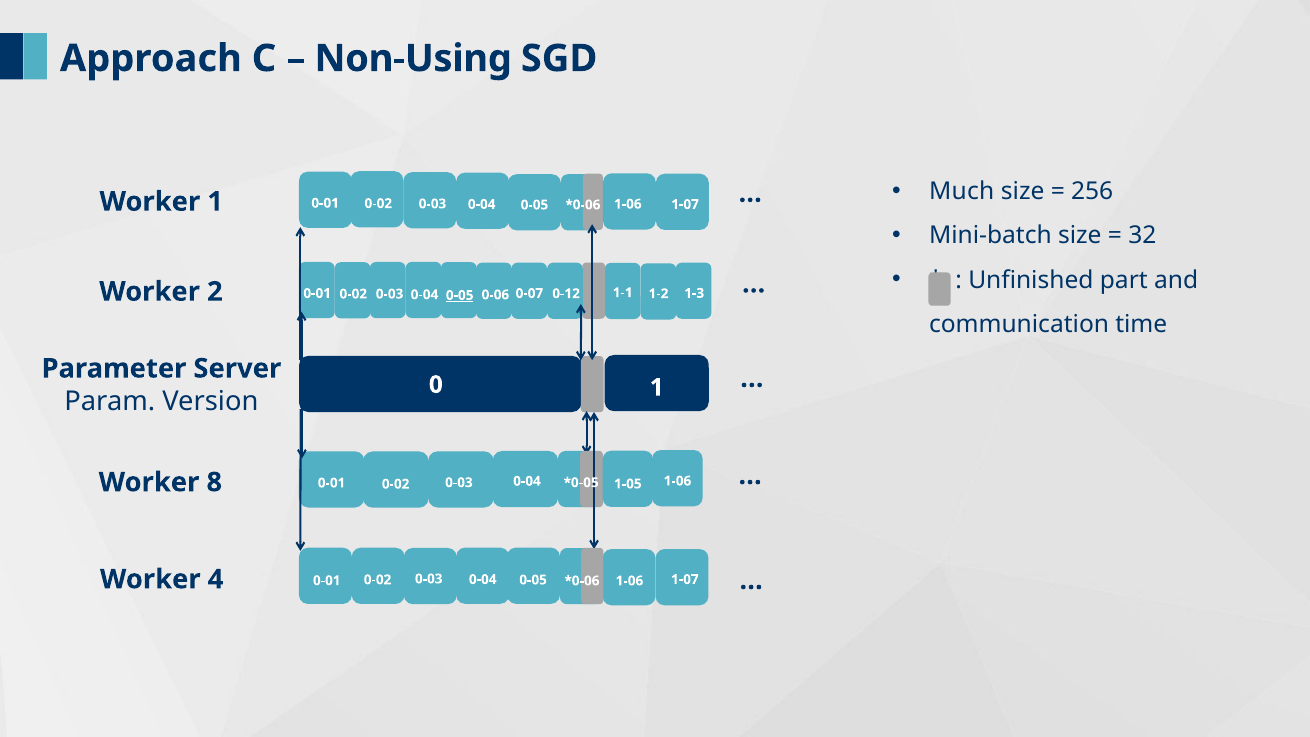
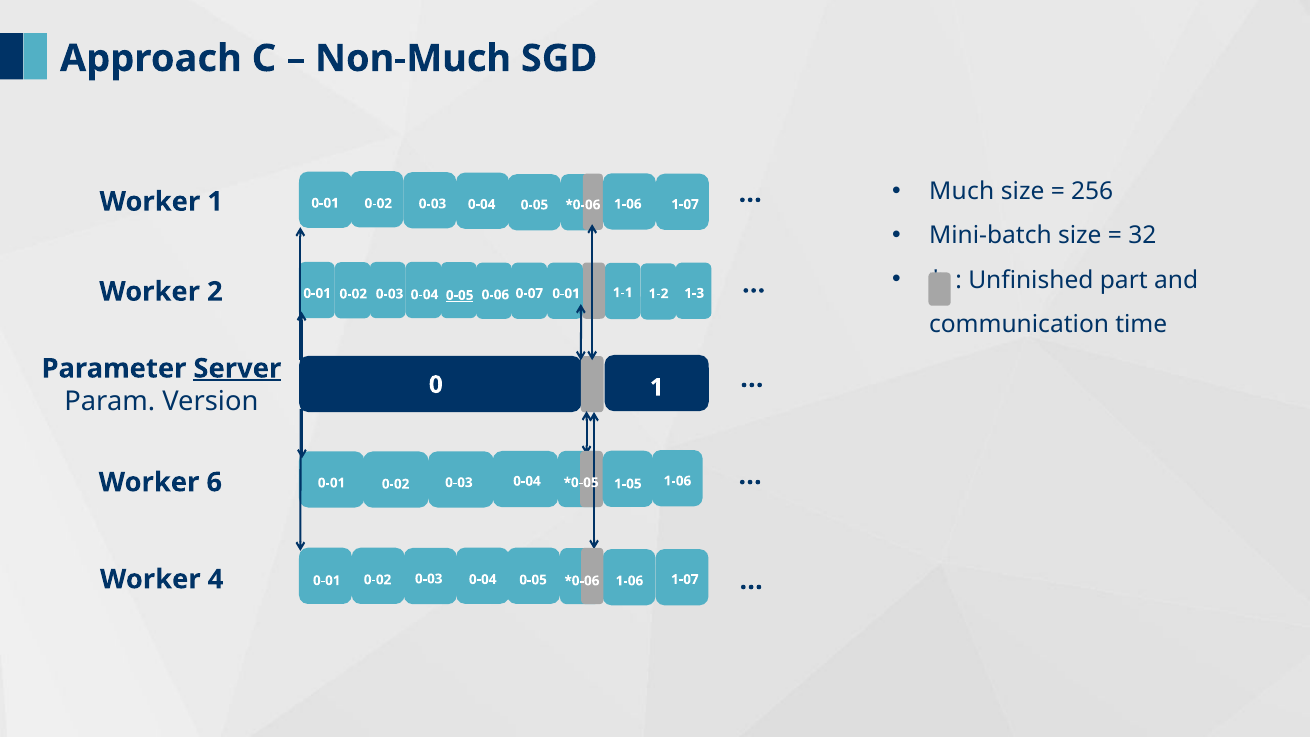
Non-Using: Non-Using -> Non-Much
0-07 0-12: 0-12 -> 0-01
Server underline: none -> present
8: 8 -> 6
